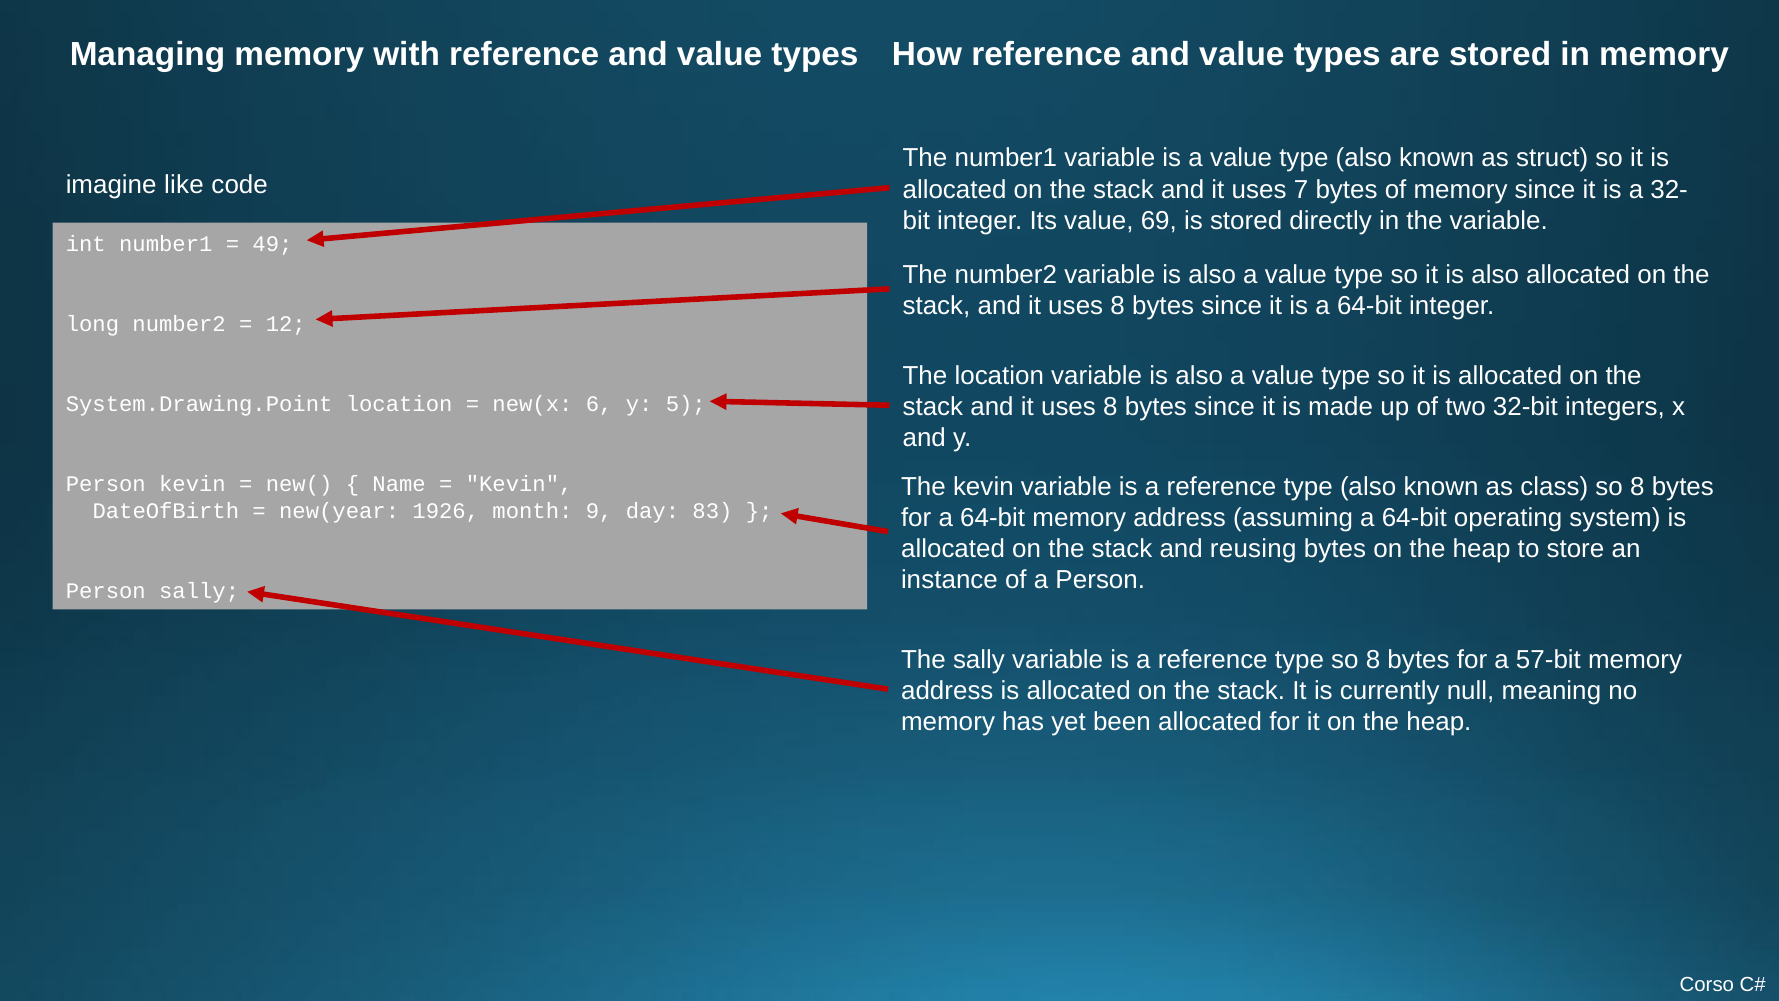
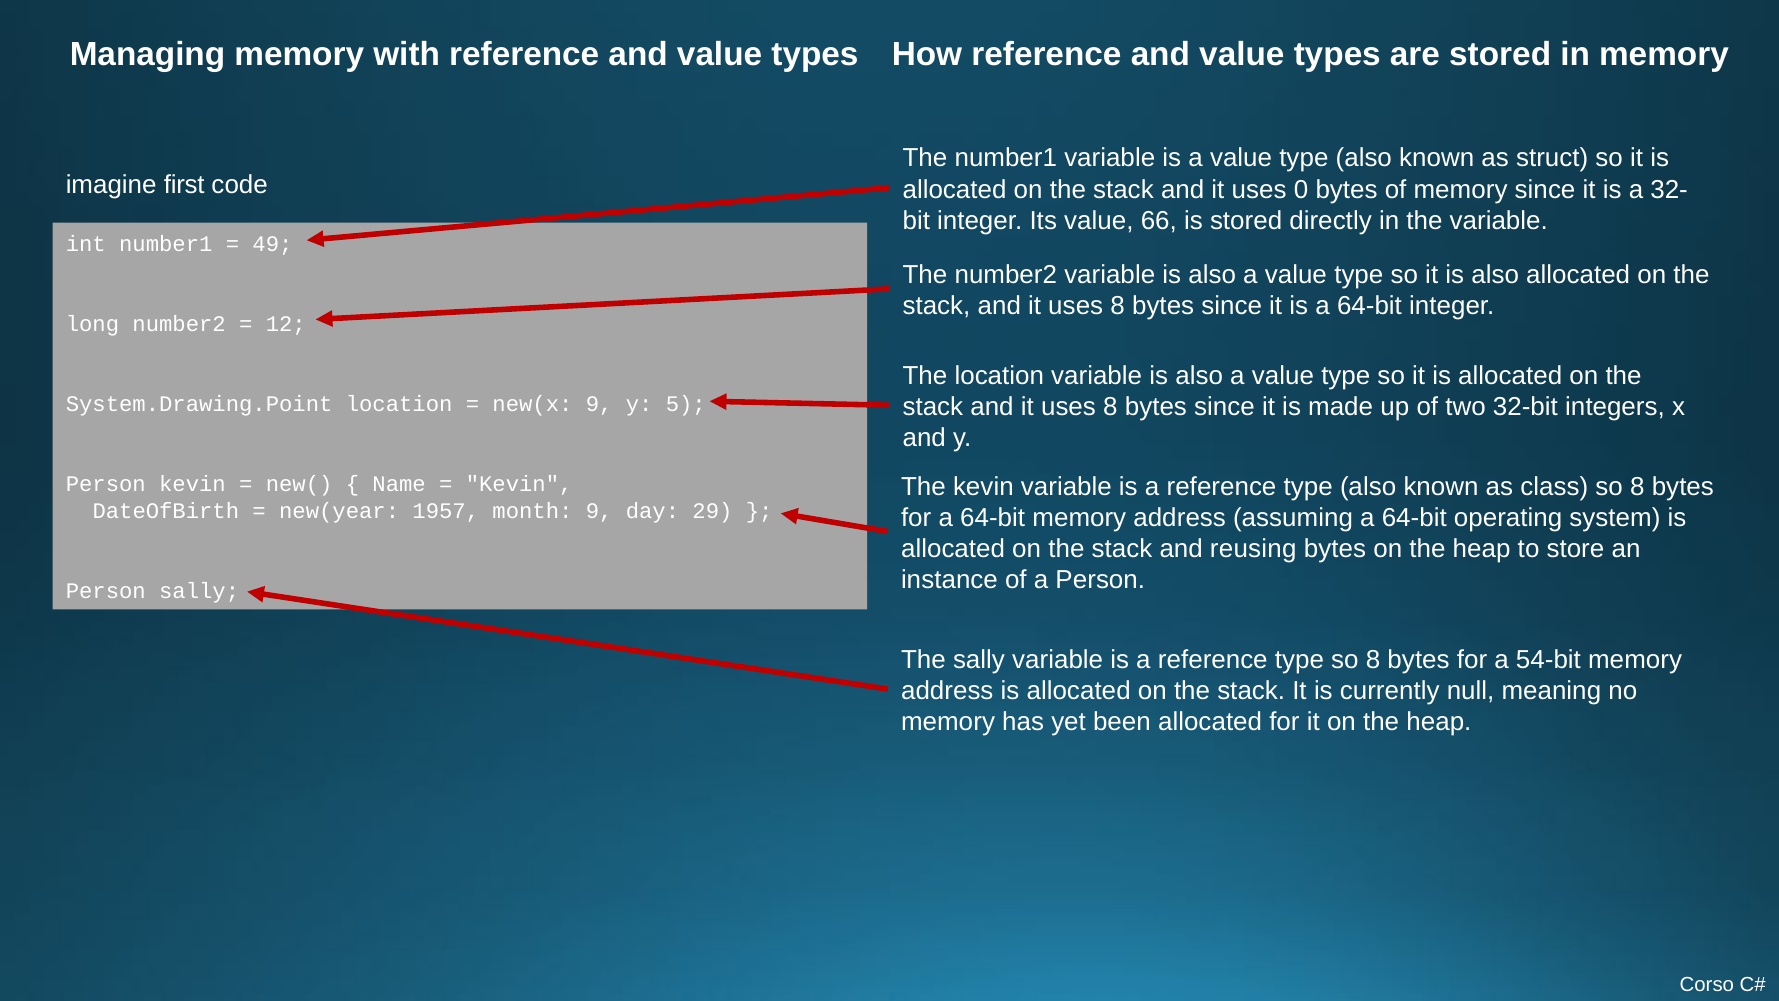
like: like -> first
7: 7 -> 0
69: 69 -> 66
new(x 6: 6 -> 9
1926: 1926 -> 1957
83: 83 -> 29
57-bit: 57-bit -> 54-bit
